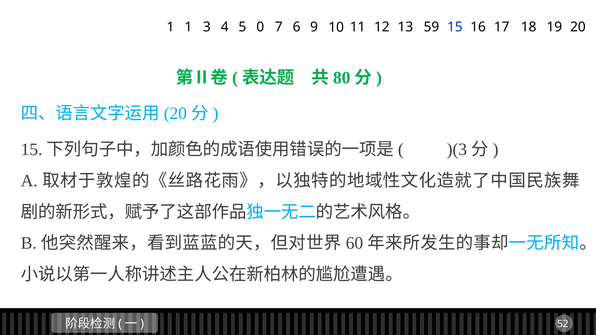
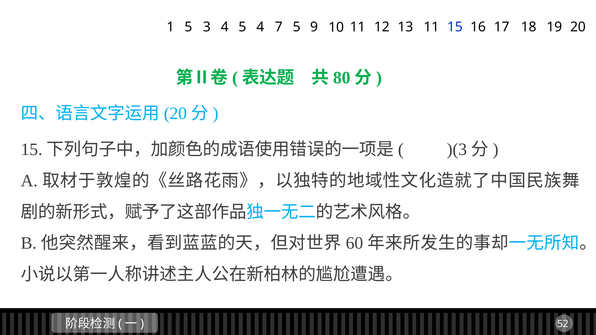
1 1: 1 -> 5
5 0: 0 -> 4
7 6: 6 -> 5
13 59: 59 -> 11
